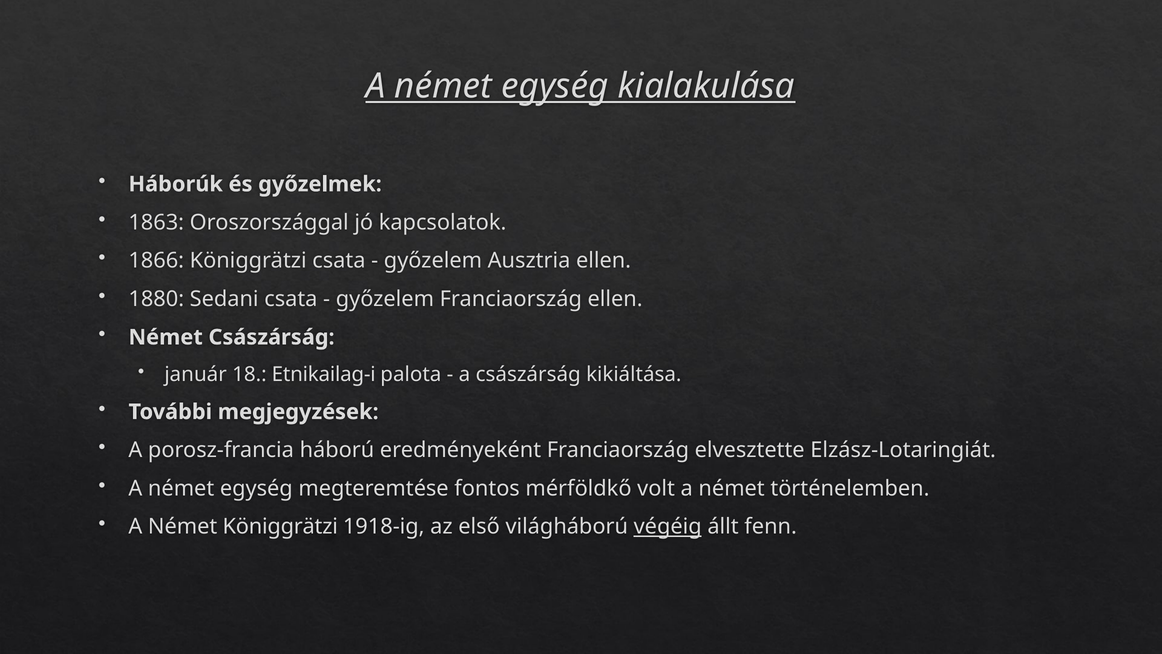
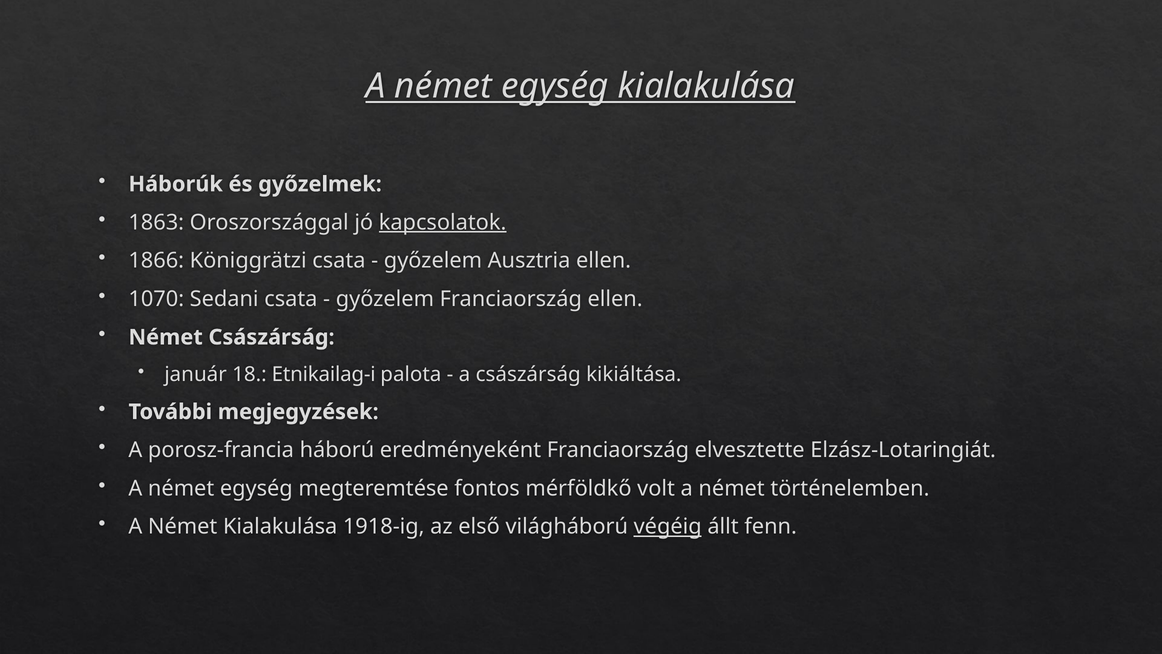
kapcsolatok underline: none -> present
1880: 1880 -> 1070
Német Königgrätzi: Königgrätzi -> Kialakulása
